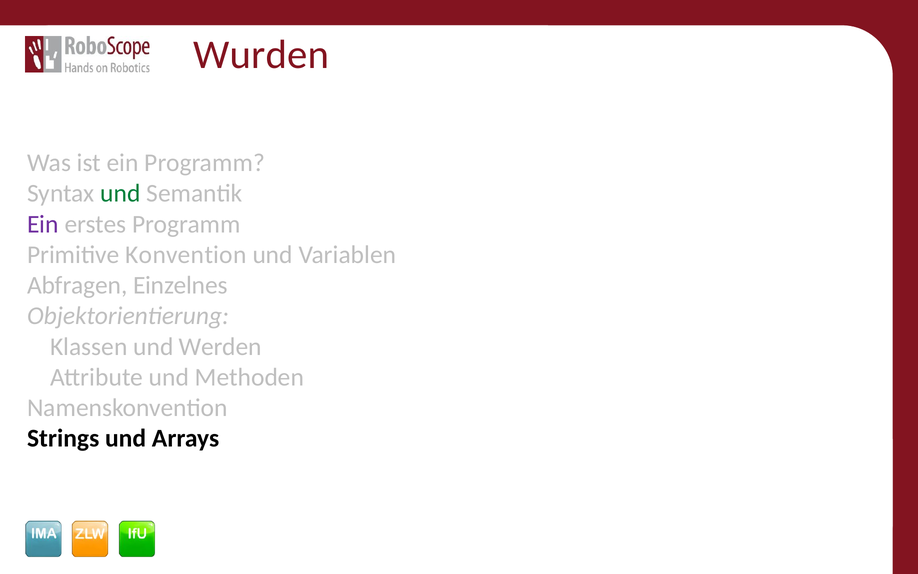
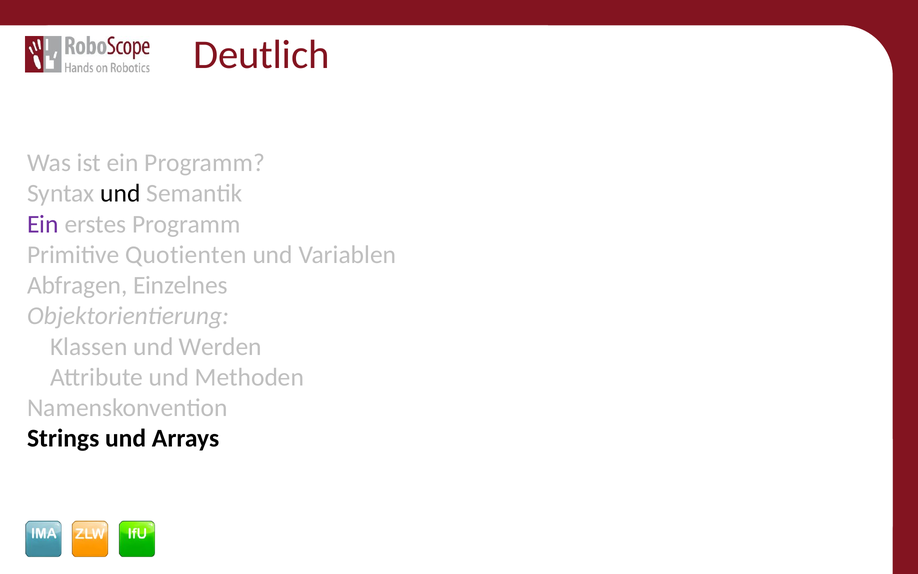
Wurden: Wurden -> Deutlich
und at (120, 193) colour: green -> black
Konvention: Konvention -> Quotienten
